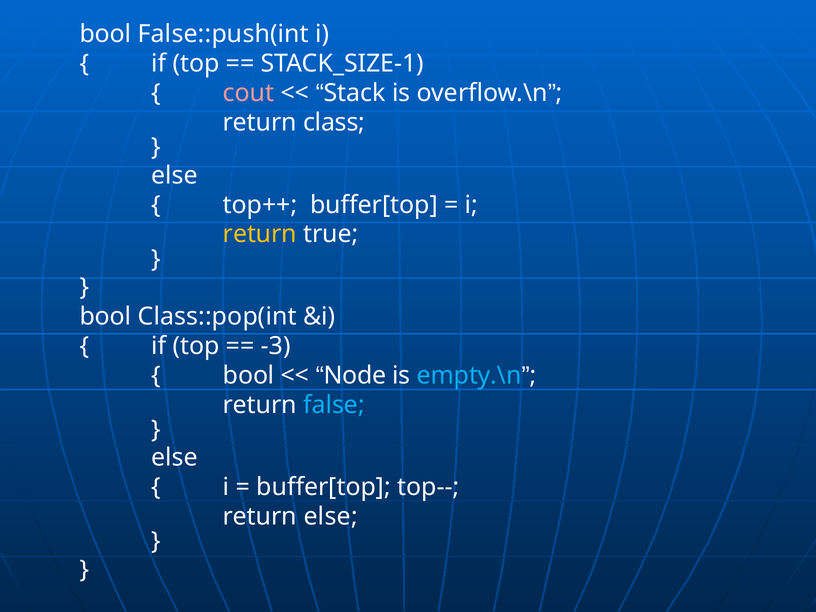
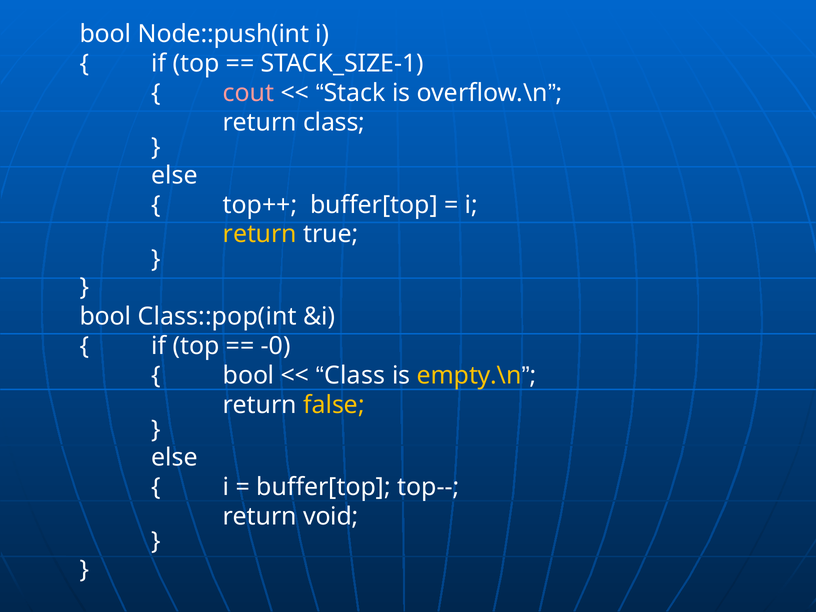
False::push(int: False::push(int -> Node::push(int
-3: -3 -> -0
Node at (355, 375): Node -> Class
empty.\n colour: light blue -> yellow
false colour: light blue -> yellow
return else: else -> void
